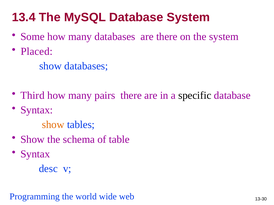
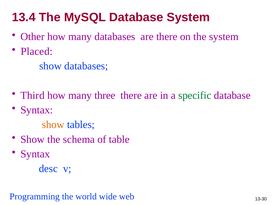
Some: Some -> Other
pairs: pairs -> three
specific colour: black -> green
